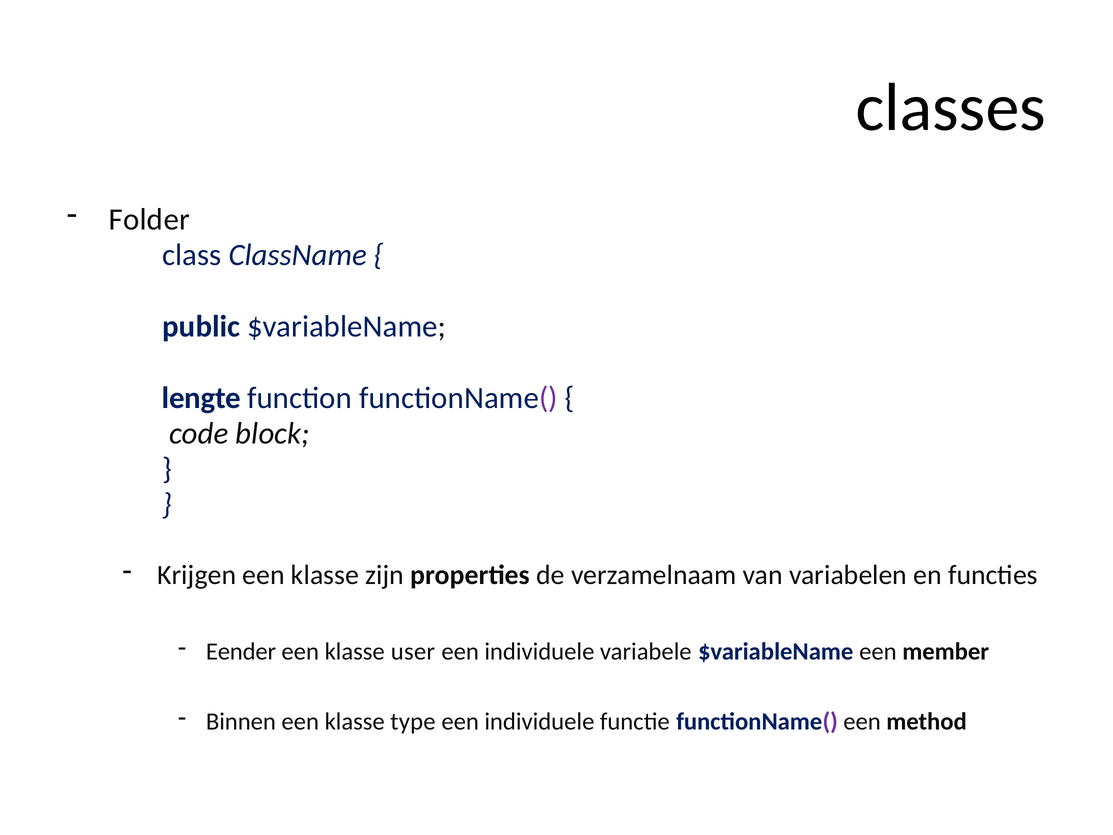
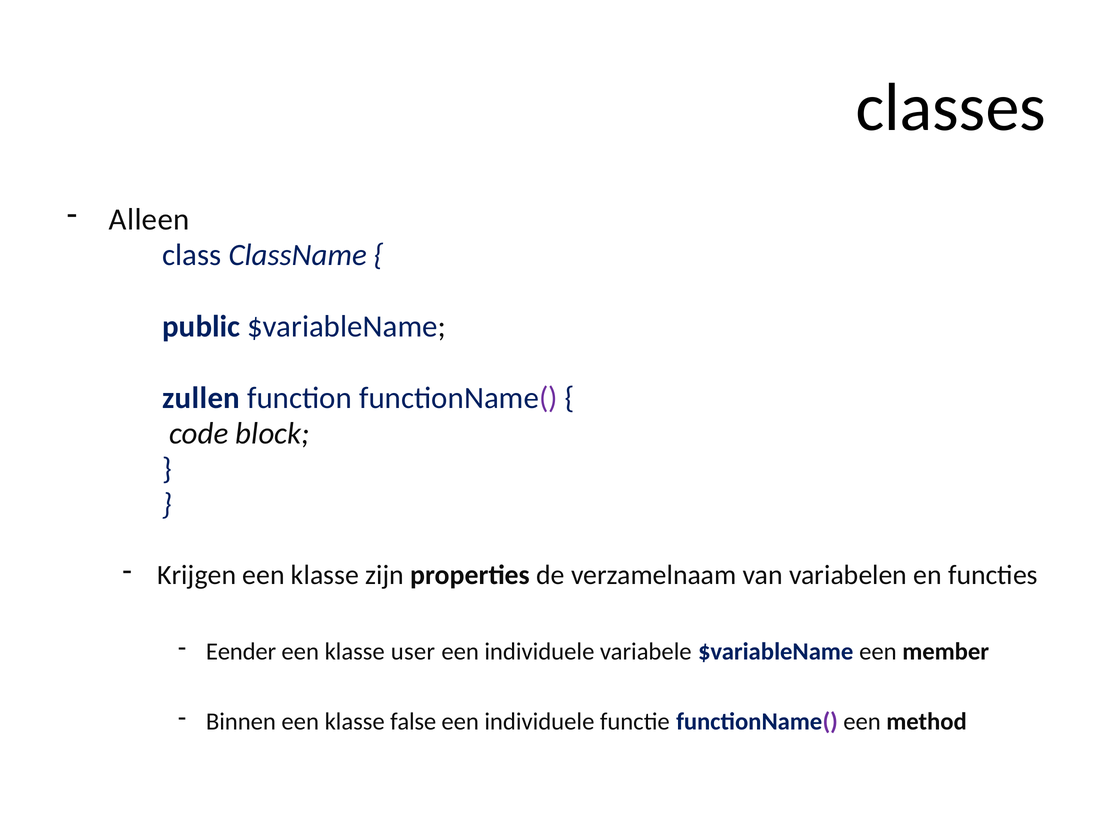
Folder: Folder -> Alleen
lengte: lengte -> zullen
type: type -> false
